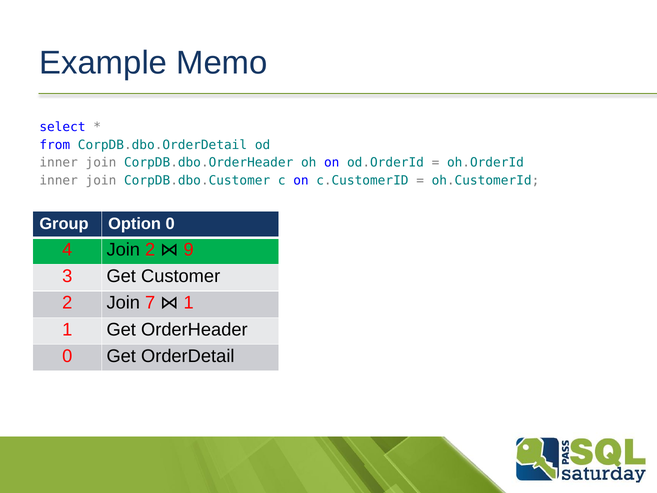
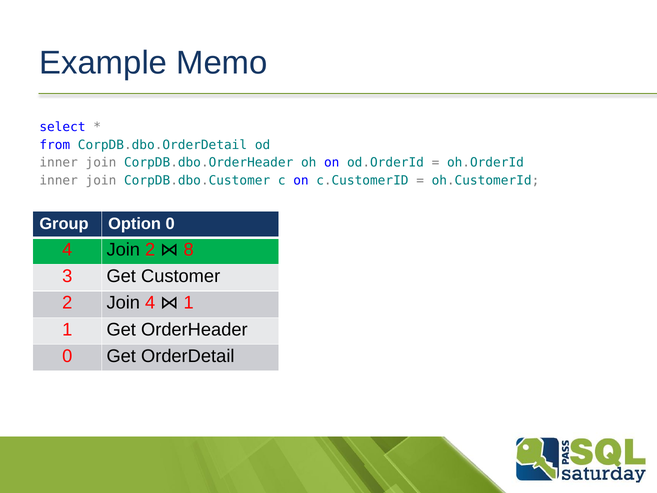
9: 9 -> 8
Join 7: 7 -> 4
